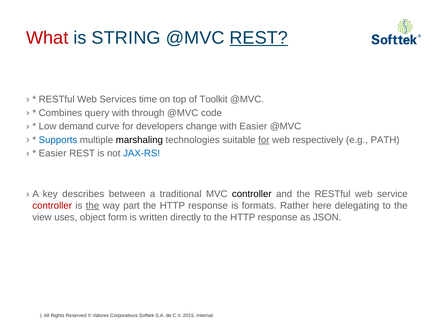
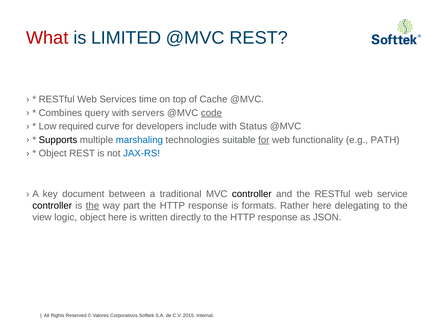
STRING: STRING -> LIMITED
REST at (259, 38) underline: present -> none
Toolkit: Toolkit -> Cache
through: through -> servers
code underline: none -> present
demand: demand -> required
change: change -> include
with Easier: Easier -> Status
Supports colour: blue -> black
marshaling colour: black -> blue
respectively: respectively -> functionality
Easier at (53, 154): Easier -> Object
describes: describes -> document
controller at (52, 206) colour: red -> black
uses: uses -> logic
object form: form -> here
